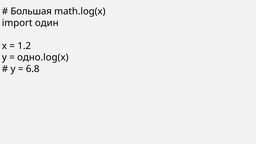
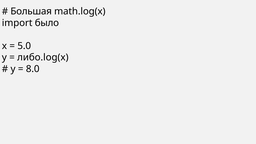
один: один -> было
1.2: 1.2 -> 5.0
одно.log(x: одно.log(x -> либо.log(x
6.8: 6.8 -> 8.0
